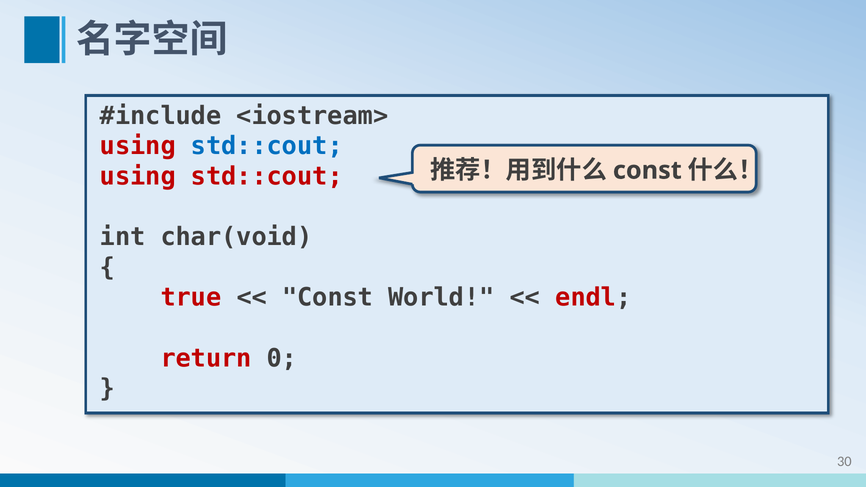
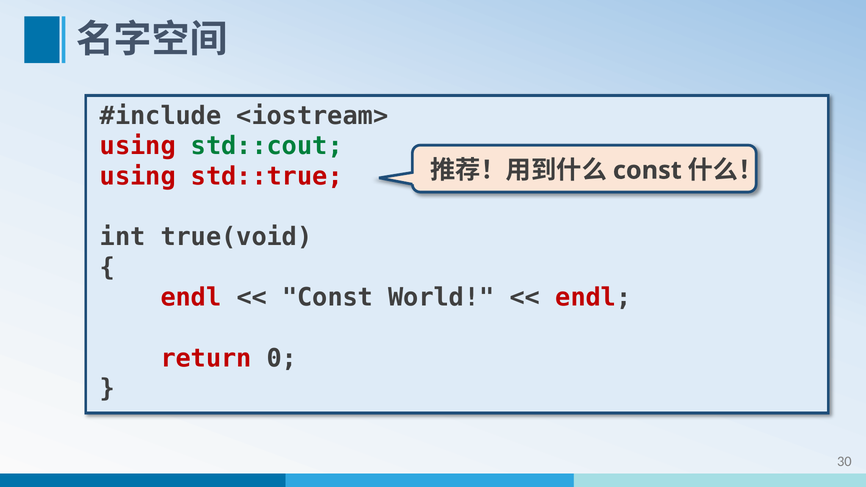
std::cout at (267, 146) colour: blue -> green
std::cout at (267, 176): std::cout -> std::true
char(void: char(void -> true(void
true at (191, 298): true -> endl
